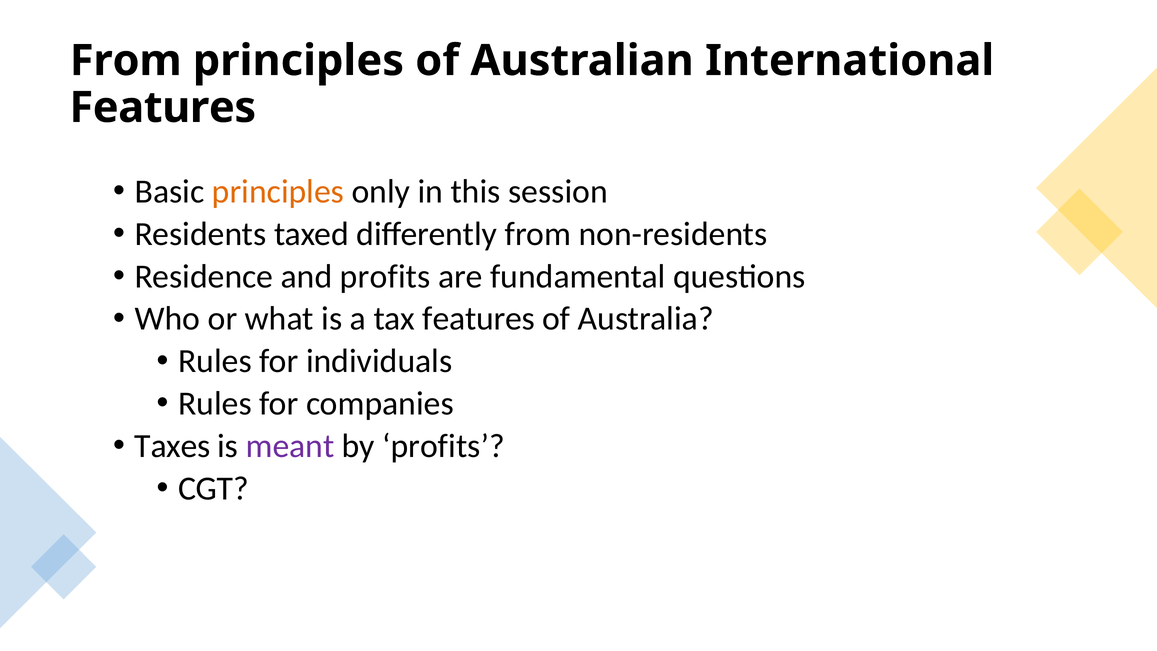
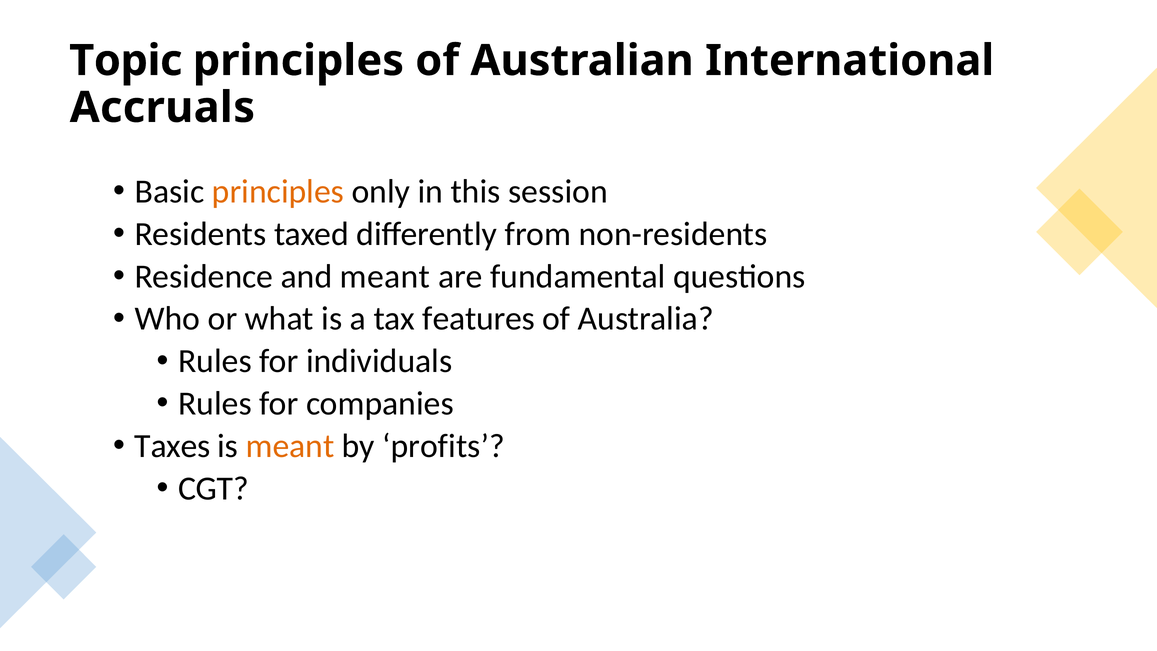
From at (126, 61): From -> Topic
Features at (163, 108): Features -> Accruals
and profits: profits -> meant
meant at (290, 446) colour: purple -> orange
